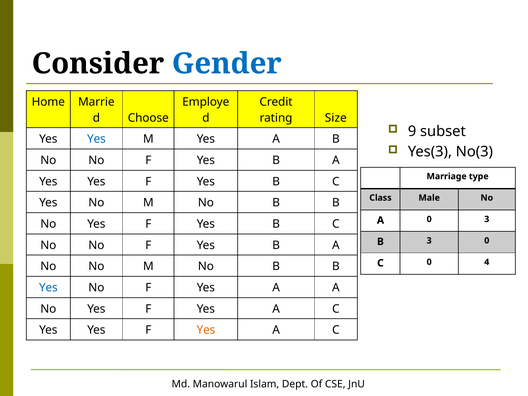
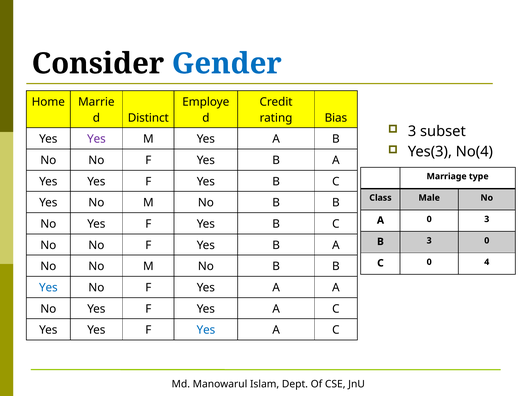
Choose: Choose -> Distinct
Size: Size -> Bias
9 at (412, 131): 9 -> 3
Yes at (96, 139) colour: blue -> purple
No(3: No(3 -> No(4
Yes at (206, 330) colour: orange -> blue
